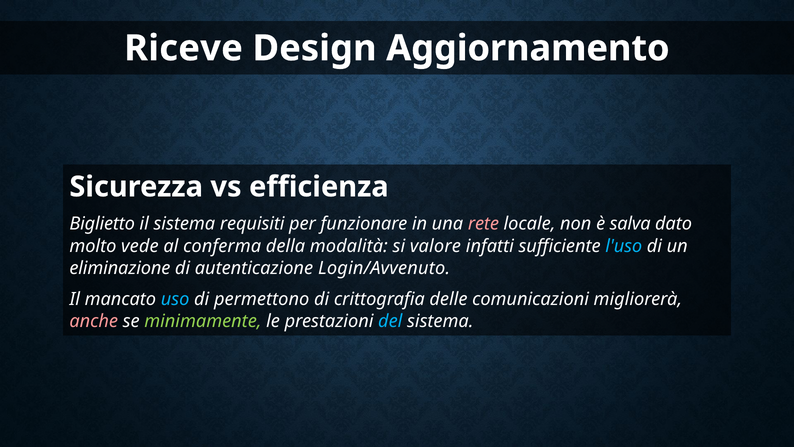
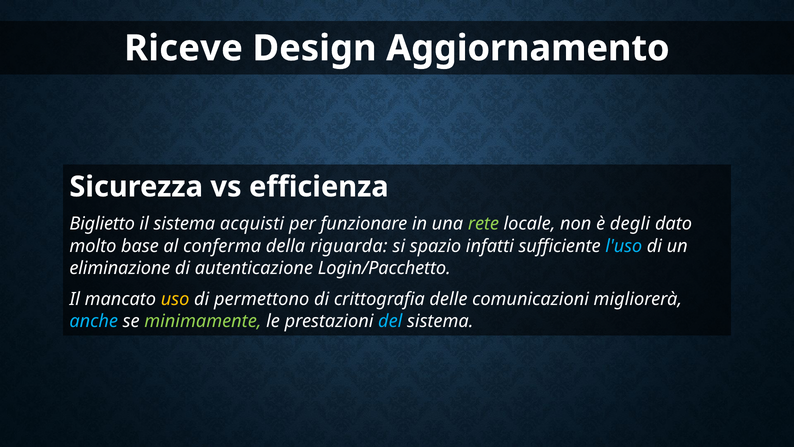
requisiti: requisiti -> acquisti
rete colour: pink -> light green
salva: salva -> degli
vede: vede -> base
modalità: modalità -> riguarda
valore: valore -> spazio
Login/Avvenuto: Login/Avvenuto -> Login/Pacchetto
uso colour: light blue -> yellow
anche colour: pink -> light blue
